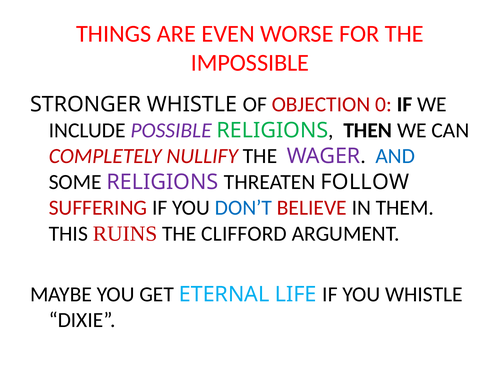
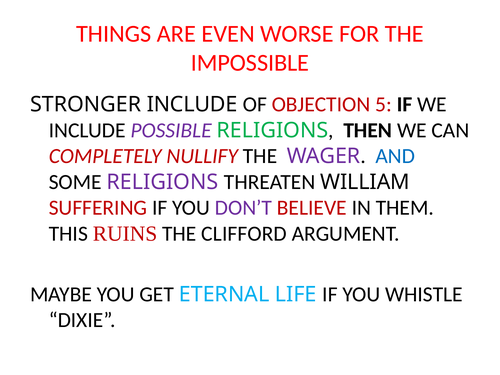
STRONGER WHISTLE: WHISTLE -> INCLUDE
0: 0 -> 5
FOLLOW: FOLLOW -> WILLIAM
DON’T colour: blue -> purple
